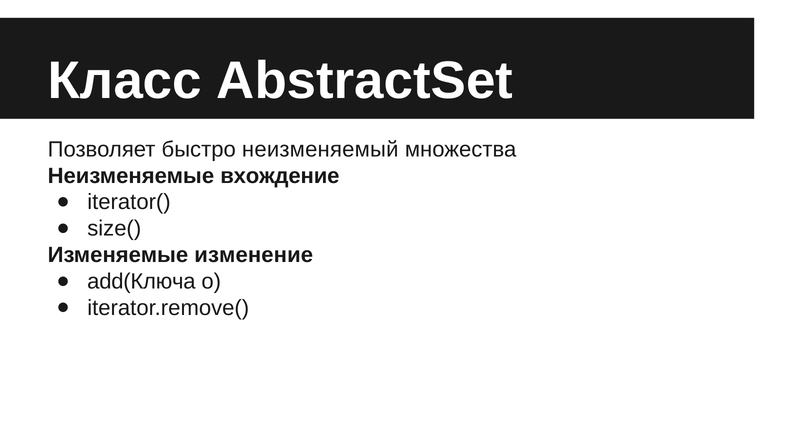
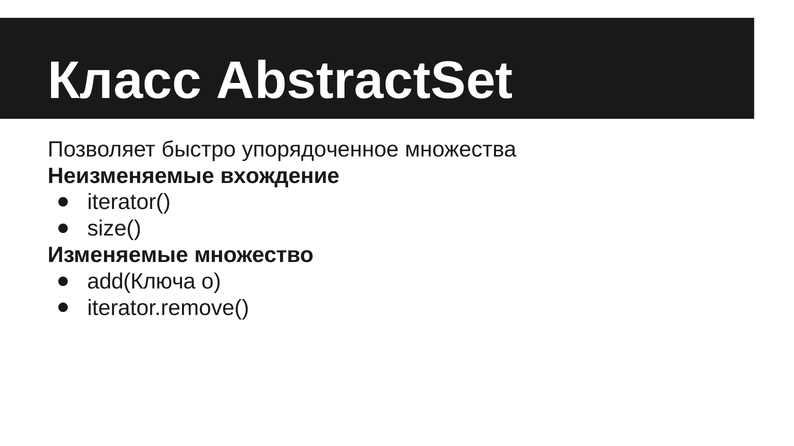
неизменяемый: неизменяемый -> упорядоченное
изменение: изменение -> множество
